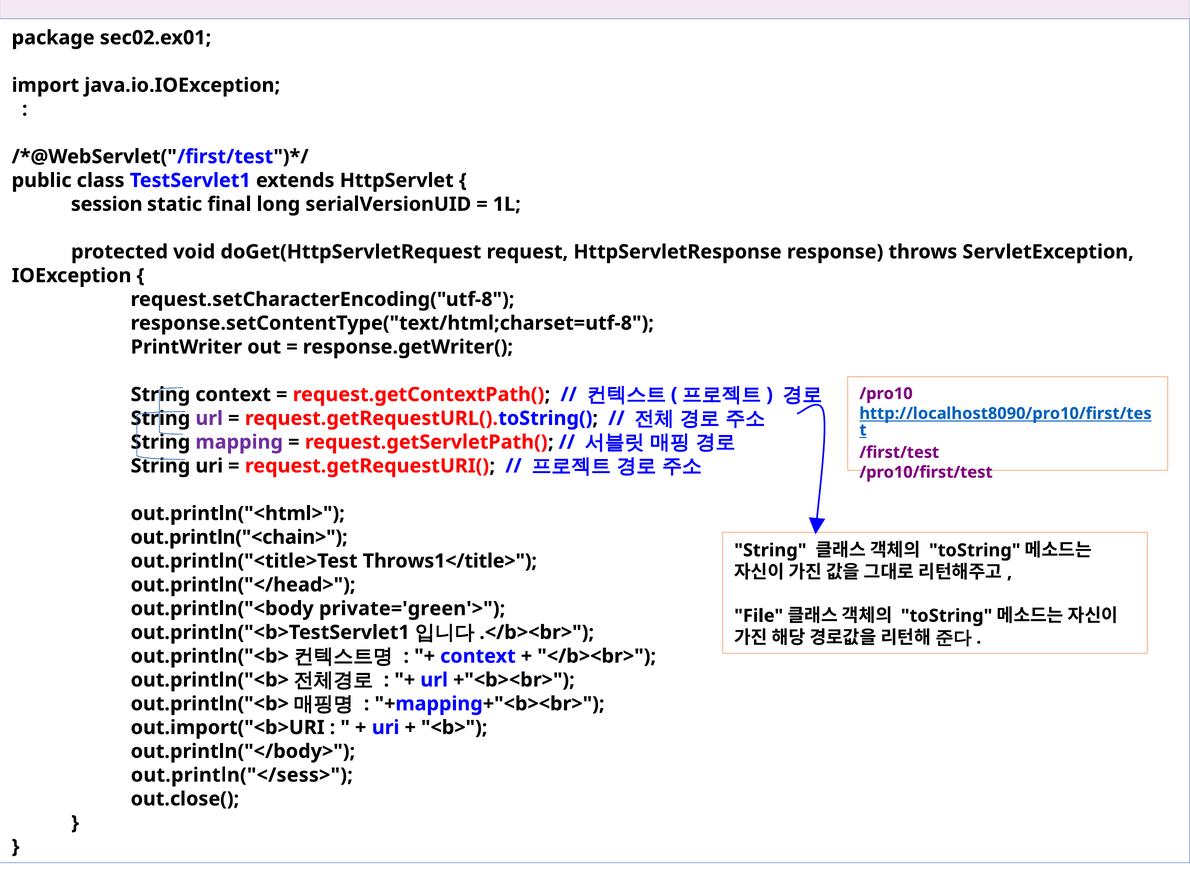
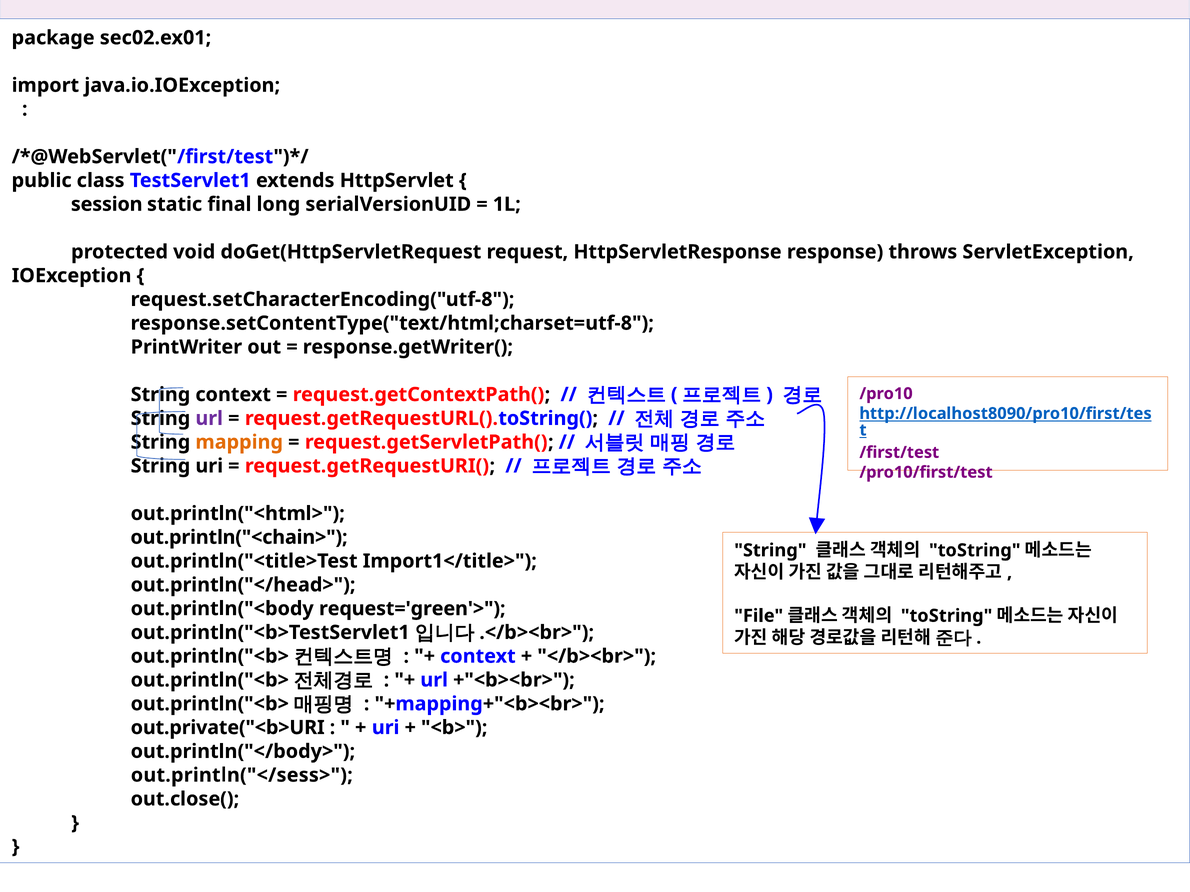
mapping colour: purple -> orange
Throws1</title>: Throws1</title> -> Import1</title>
private='green'>: private='green'> -> request='green'>
out.import("<b>URI: out.import("<b>URI -> out.private("<b>URI
